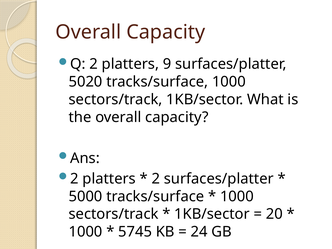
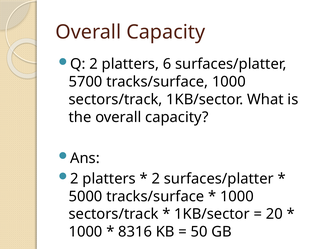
9: 9 -> 6
5020: 5020 -> 5700
5745: 5745 -> 8316
24: 24 -> 50
